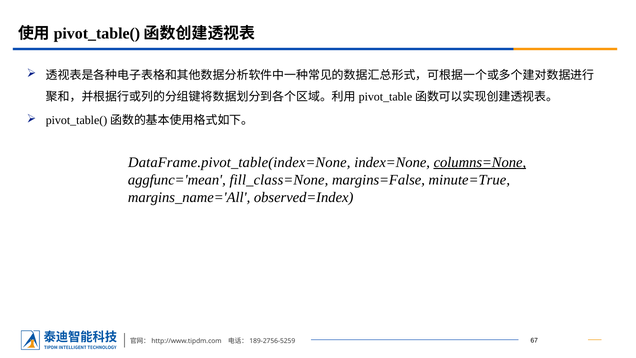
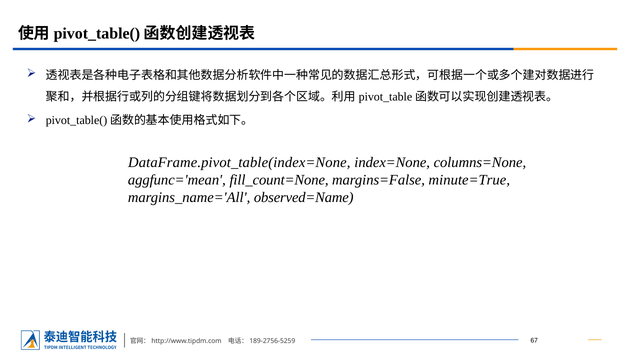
columns=None underline: present -> none
fill_class=None: fill_class=None -> fill_count=None
observed=Index: observed=Index -> observed=Name
